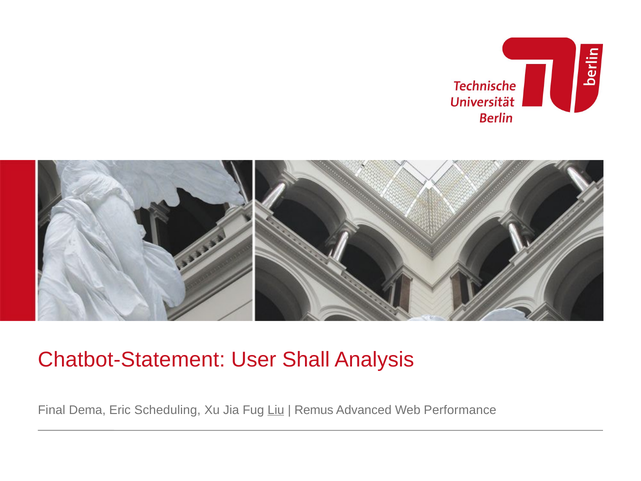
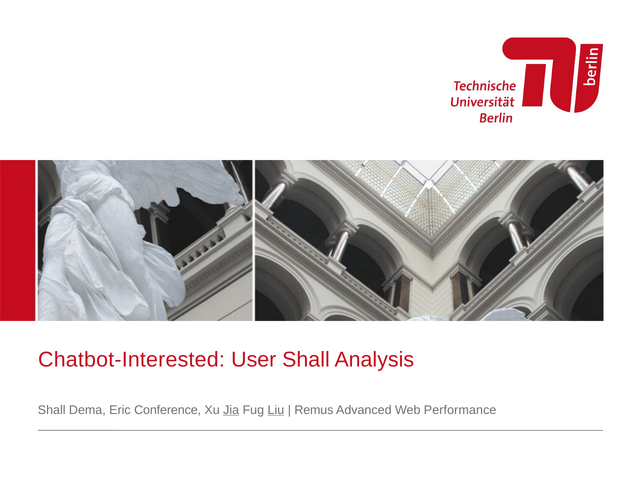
Chatbot-Statement: Chatbot-Statement -> Chatbot-Interested
Final at (52, 410): Final -> Shall
Scheduling: Scheduling -> Conference
Jia underline: none -> present
